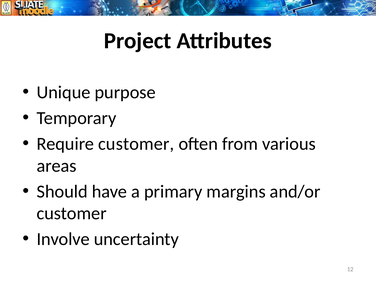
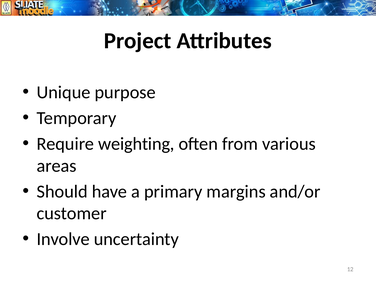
Require customer: customer -> weighting
